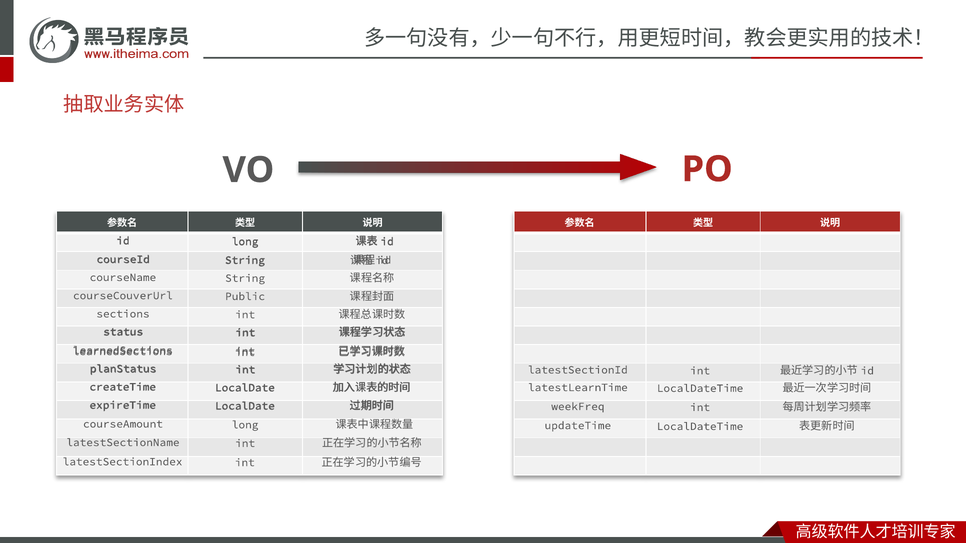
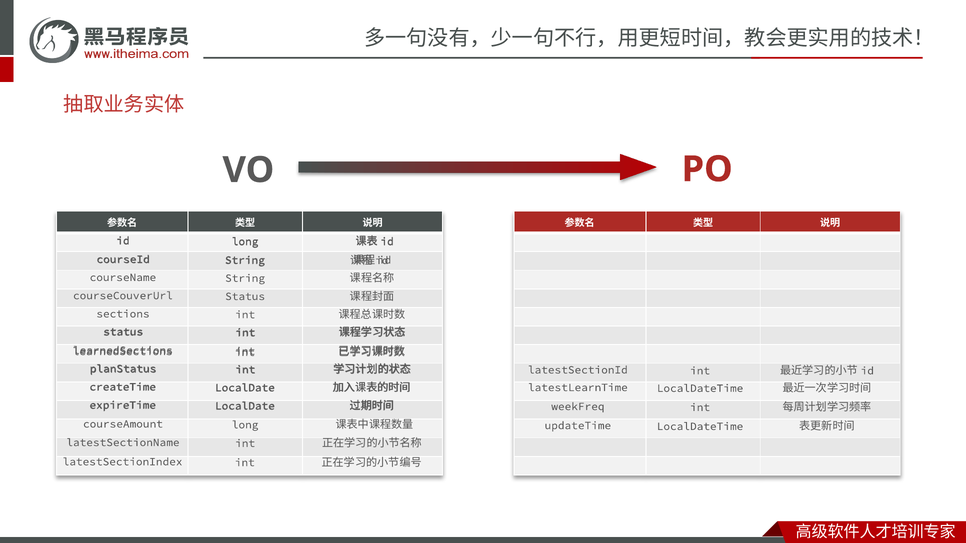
courseCouverUrl Public: Public -> Status
